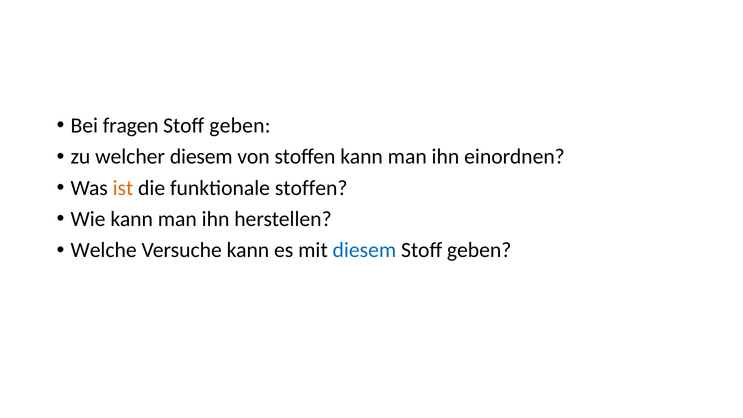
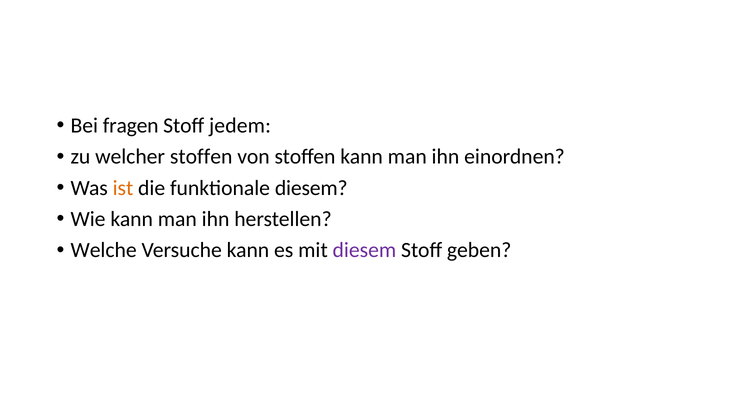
geben at (240, 126): geben -> jedem
welcher diesem: diesem -> stoffen
funktionale stoffen: stoffen -> diesem
diesem at (364, 250) colour: blue -> purple
